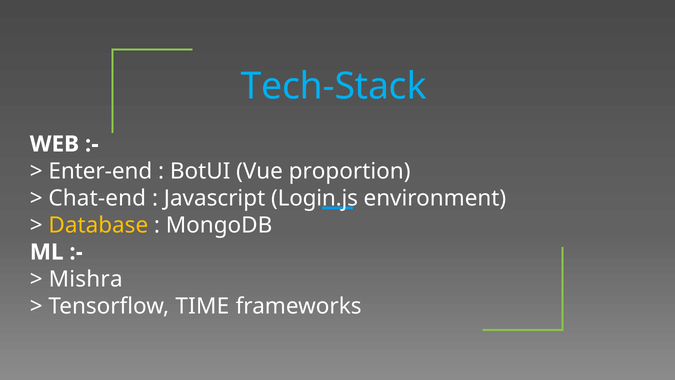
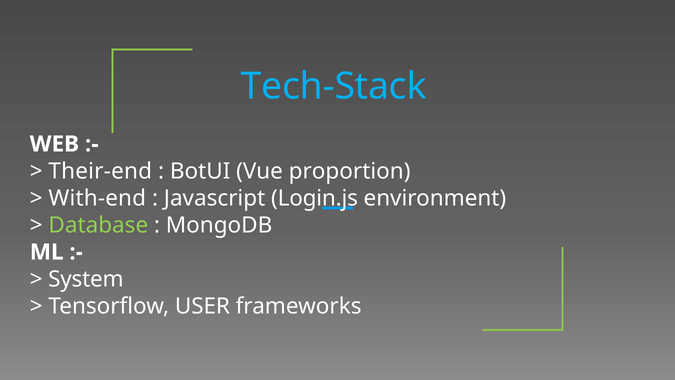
Enter-end: Enter-end -> Their-end
Chat-end: Chat-end -> With-end
Database colour: yellow -> light green
Mishra: Mishra -> System
TIME: TIME -> USER
